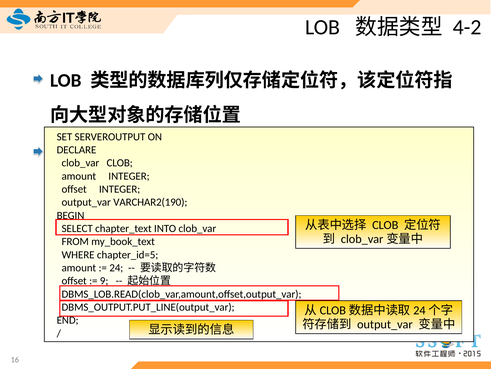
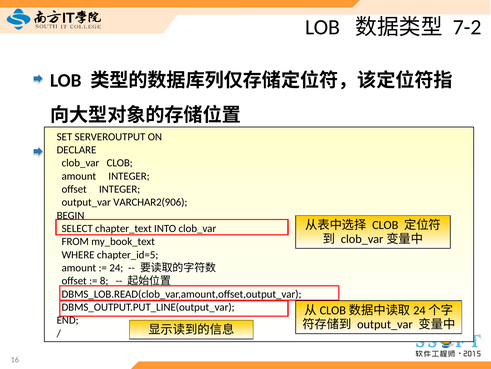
4-2: 4-2 -> 7-2
VARCHAR2(190: VARCHAR2(190 -> VARCHAR2(906
9: 9 -> 8
